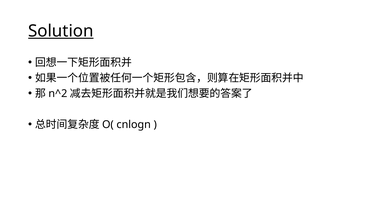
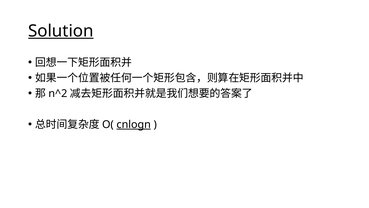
cnlogn underline: none -> present
